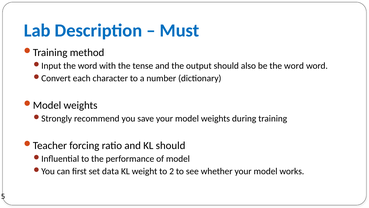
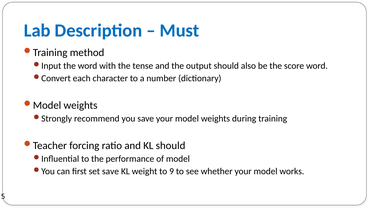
be the word: word -> score
set data: data -> save
2: 2 -> 9
